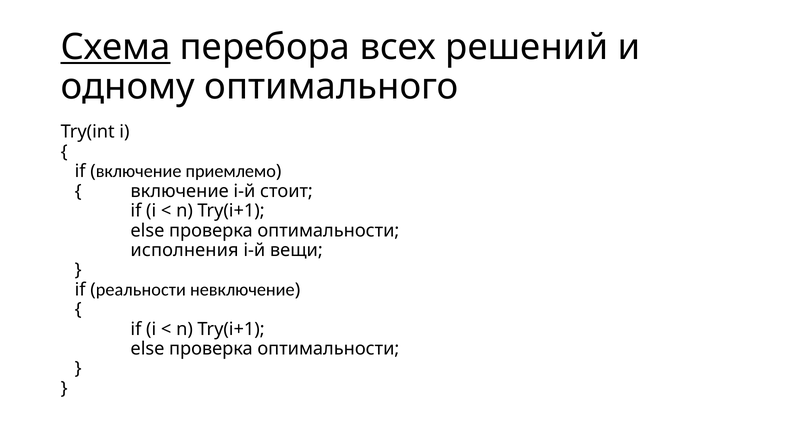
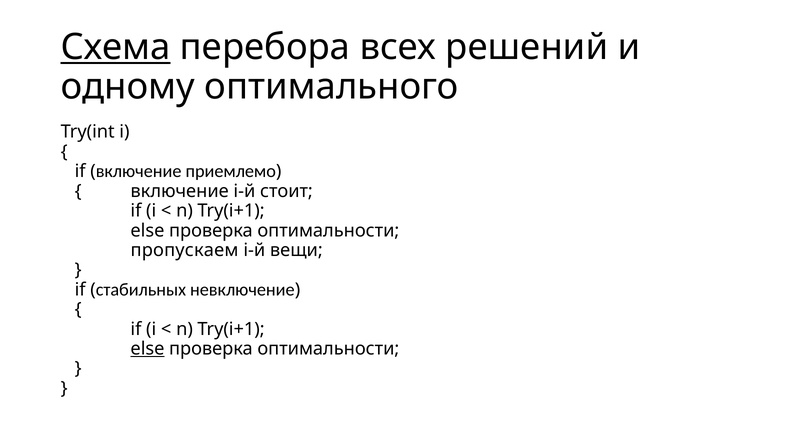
исполнения: исполнения -> пропускаем
реальности: реальности -> стабильных
else at (147, 349) underline: none -> present
